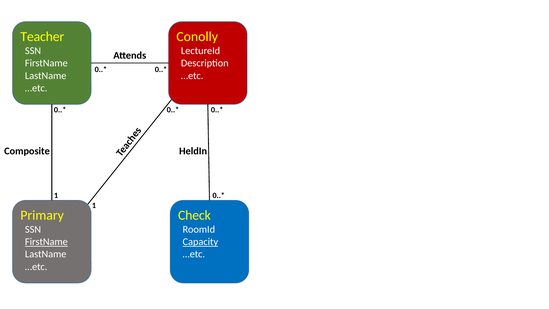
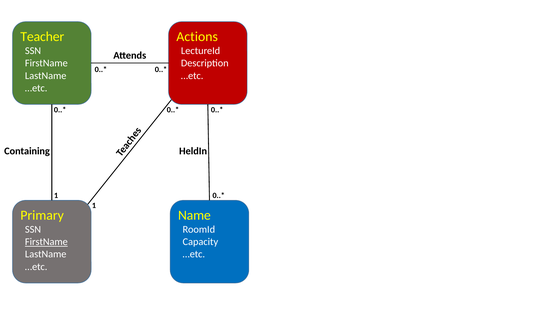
Conolly: Conolly -> Actions
Composite: Composite -> Containing
Check: Check -> Name
Capacity underline: present -> none
